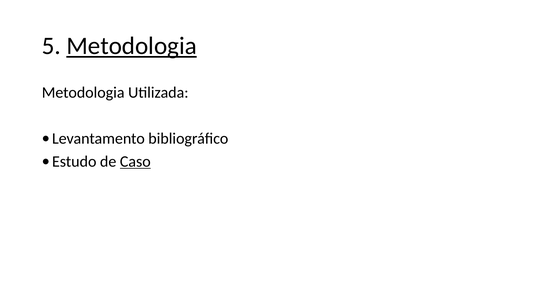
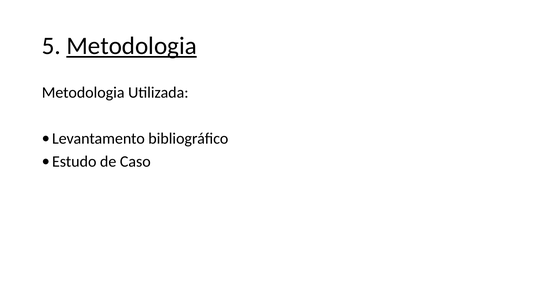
Caso underline: present -> none
